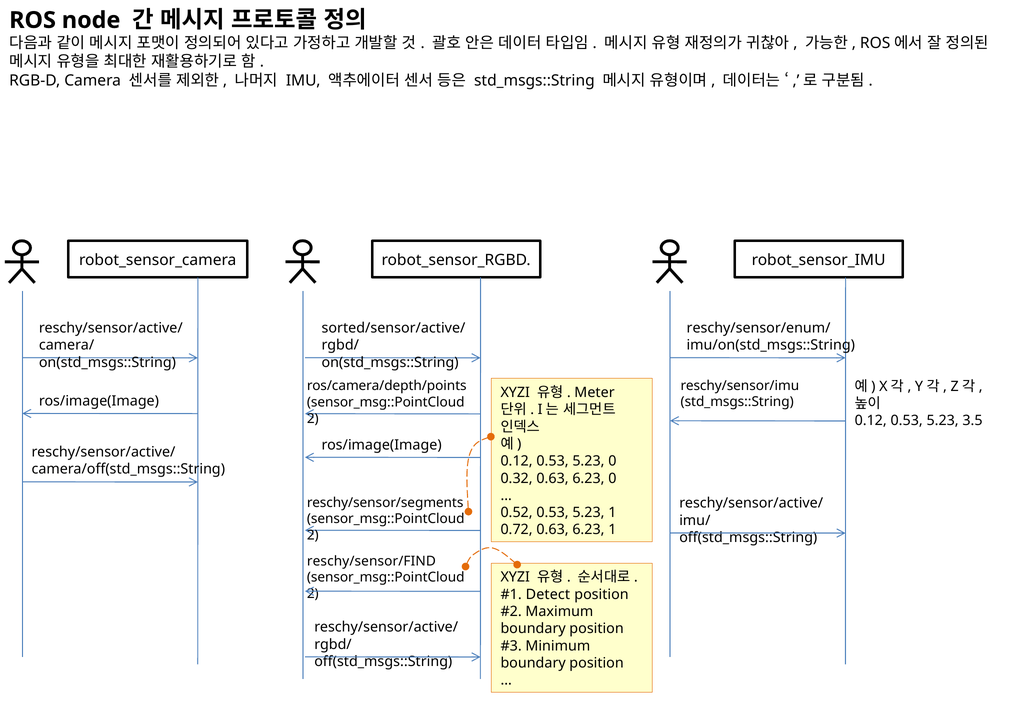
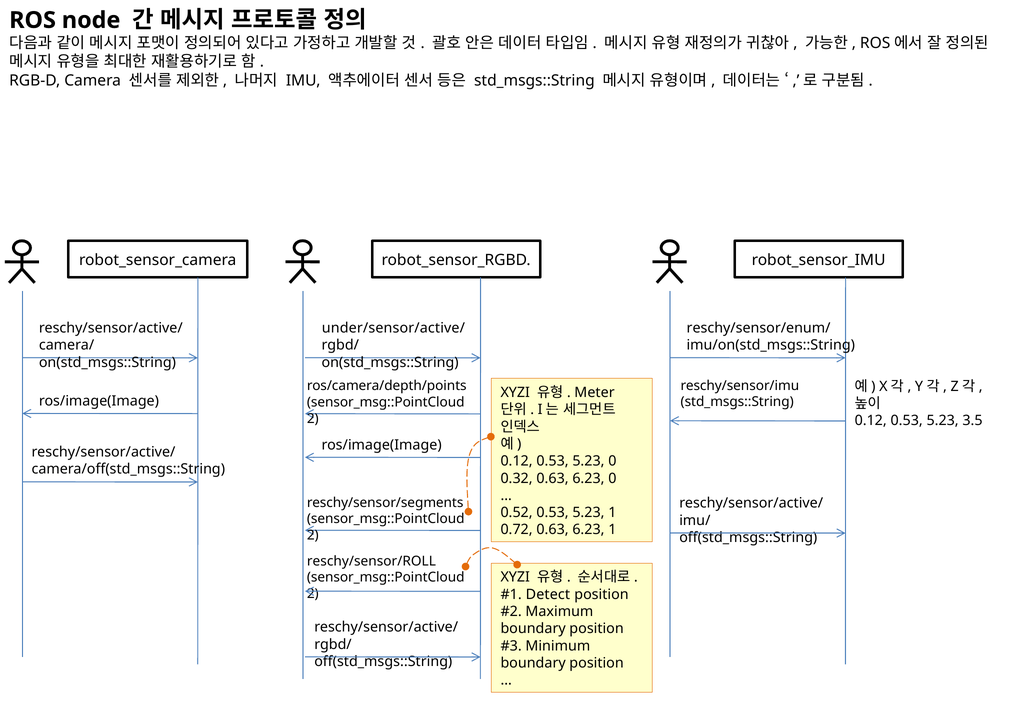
sorted/sensor/active/: sorted/sensor/active/ -> under/sensor/active/
reschy/sensor/FIND: reschy/sensor/FIND -> reschy/sensor/ROLL
